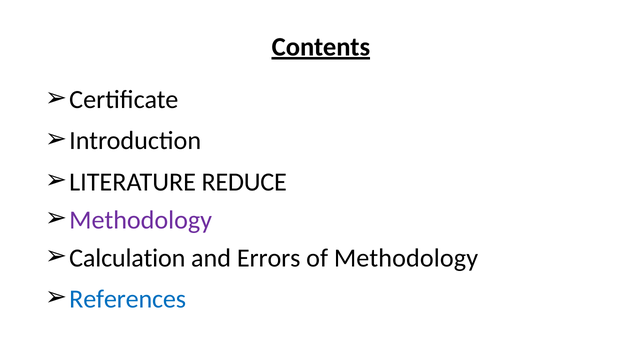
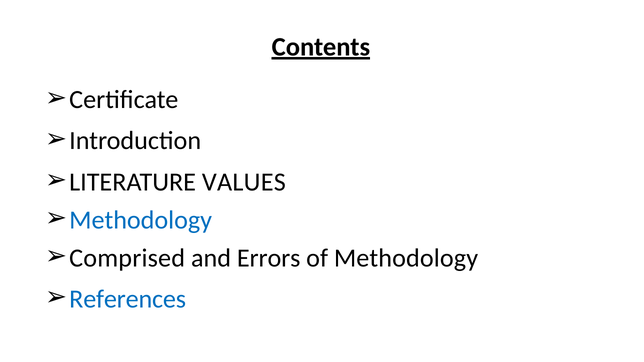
REDUCE: REDUCE -> VALUES
Methodology at (141, 220) colour: purple -> blue
Calculation: Calculation -> Comprised
